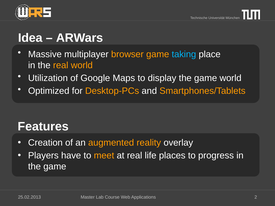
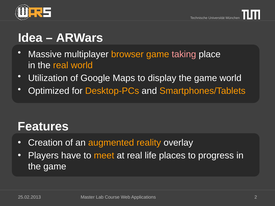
taking colour: light blue -> pink
